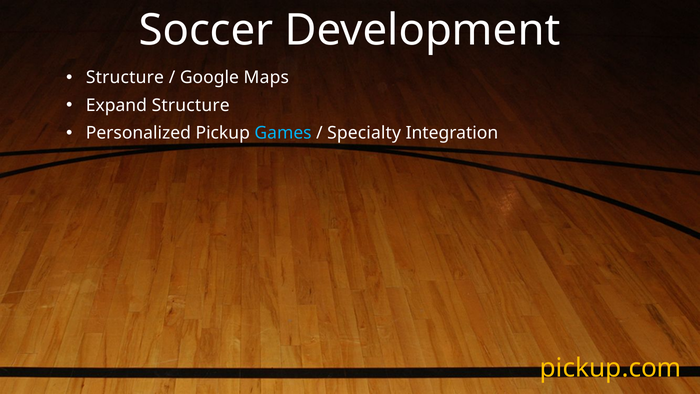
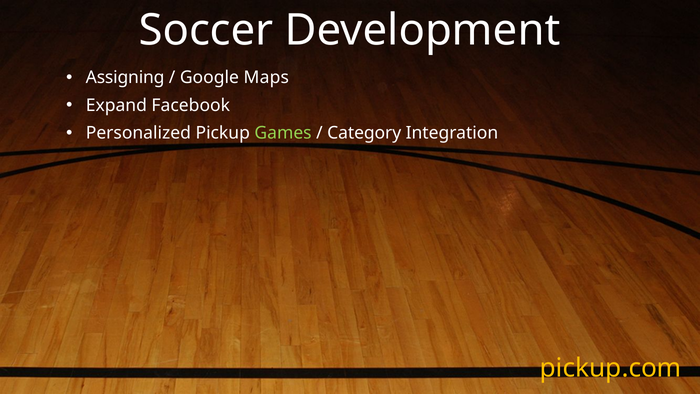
Structure at (125, 78): Structure -> Assigning
Expand Structure: Structure -> Facebook
Games colour: light blue -> light green
Specialty: Specialty -> Category
